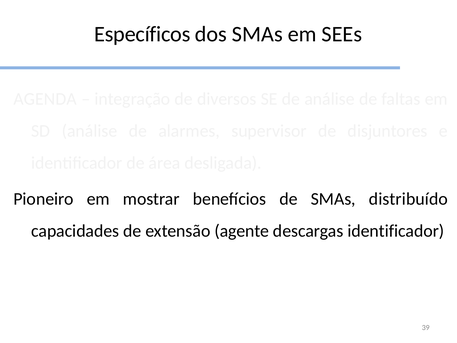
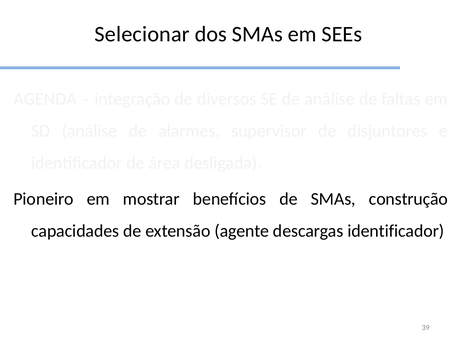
Específicos: Específicos -> Selecionar
distribuído: distribuído -> construção
